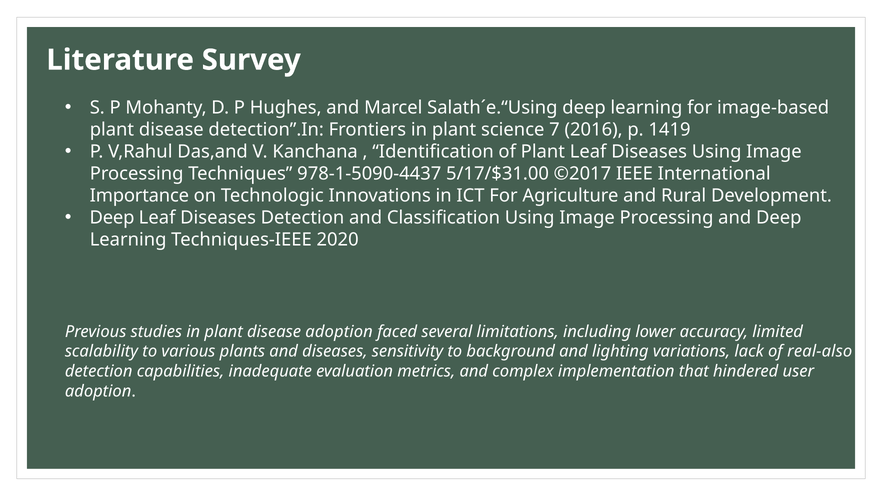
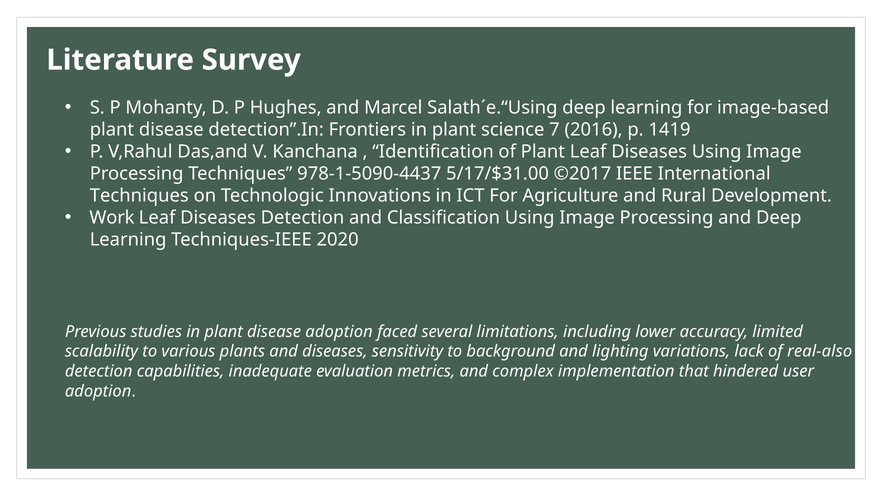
Importance at (139, 196): Importance -> Techniques
Deep at (112, 218): Deep -> Work
